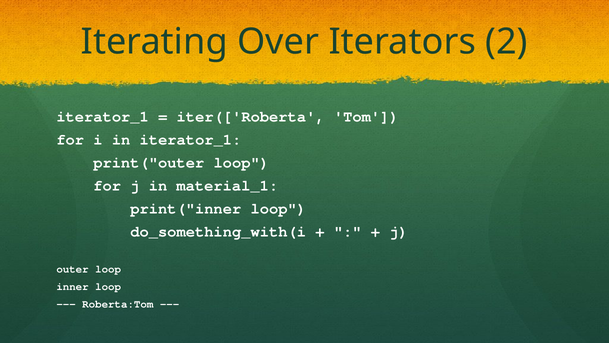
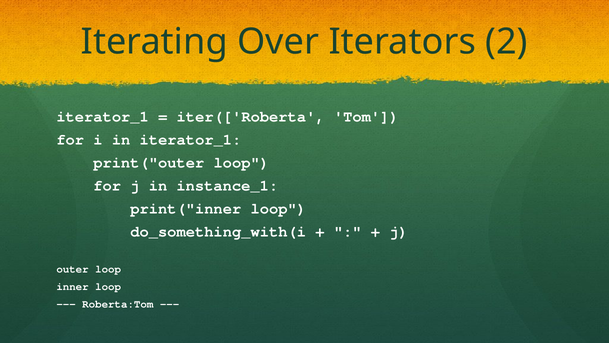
material_1: material_1 -> instance_1
